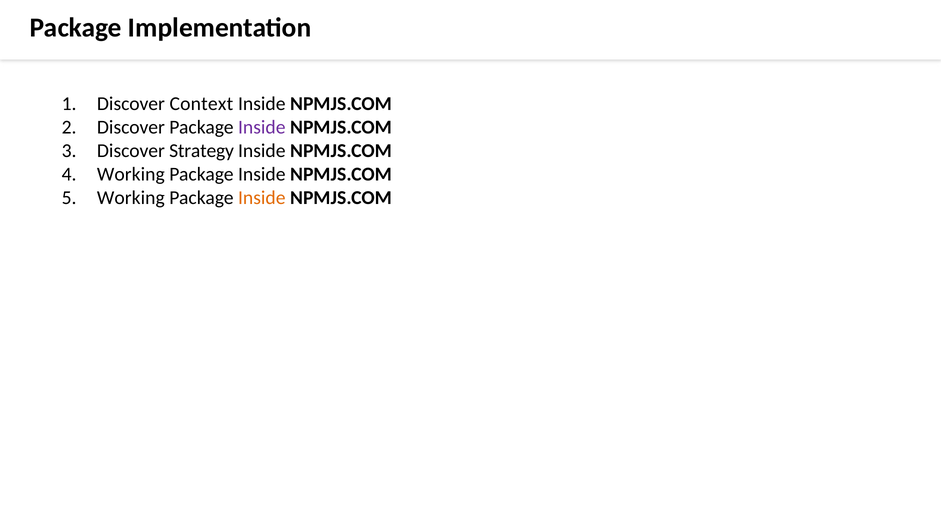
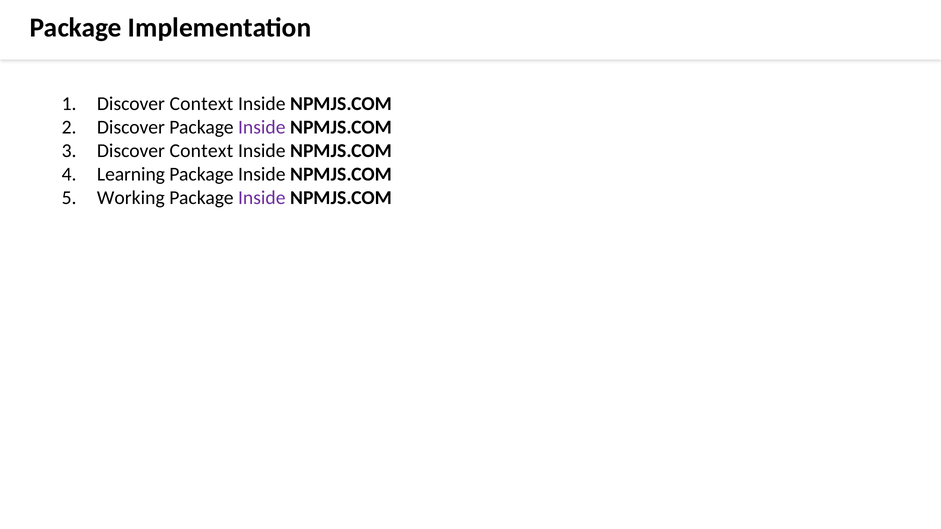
Strategy at (202, 151): Strategy -> Context
Working at (131, 175): Working -> Learning
Inside at (262, 198) colour: orange -> purple
